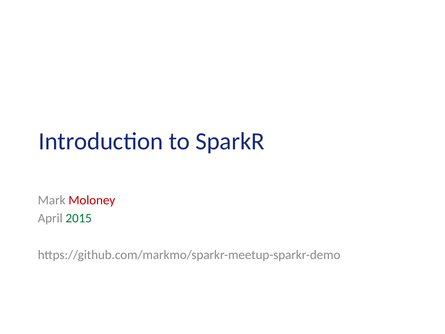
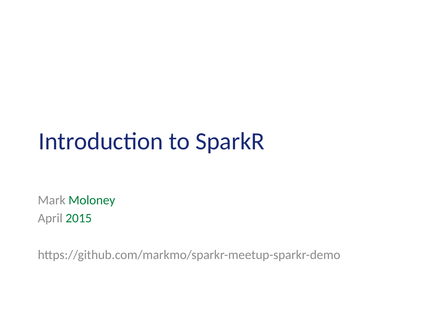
Moloney colour: red -> green
